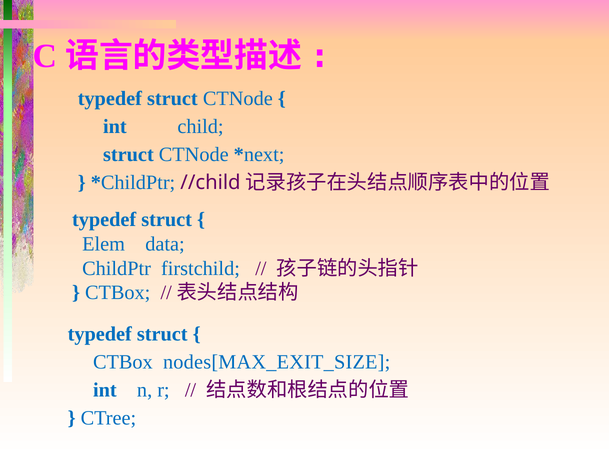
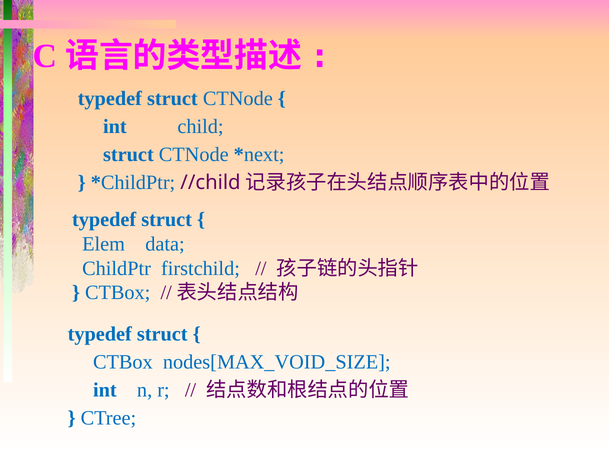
nodes[MAX_EXIT_SIZE: nodes[MAX_EXIT_SIZE -> nodes[MAX_VOID_SIZE
